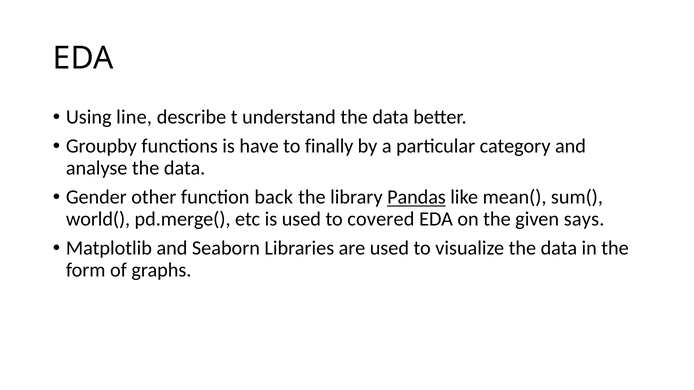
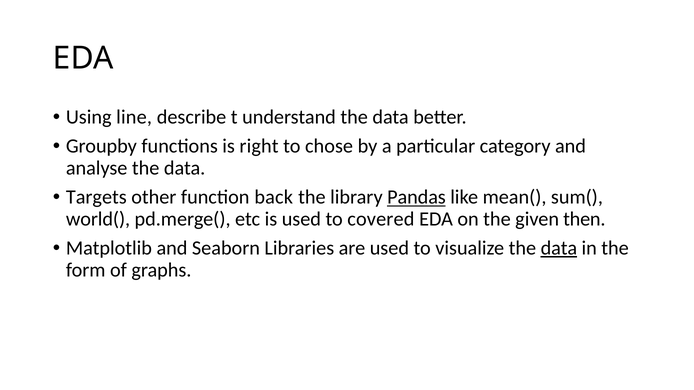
have: have -> right
finally: finally -> chose
Gender: Gender -> Targets
says: says -> then
data at (559, 248) underline: none -> present
